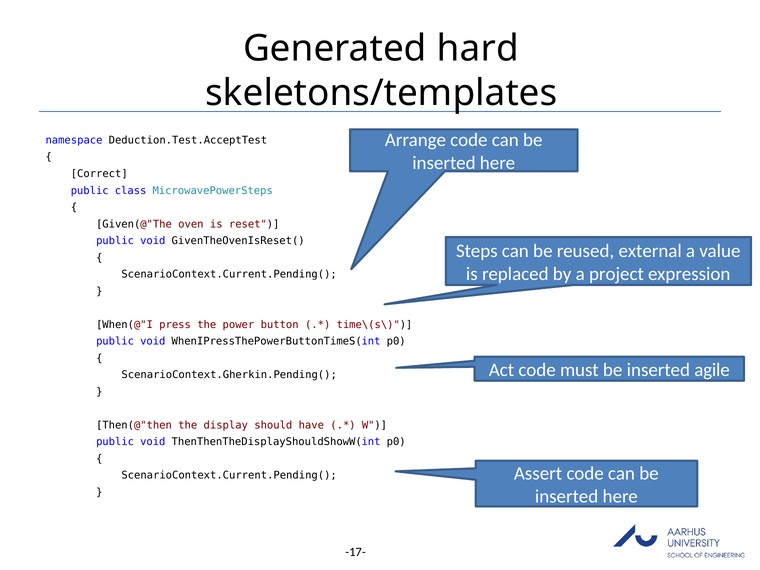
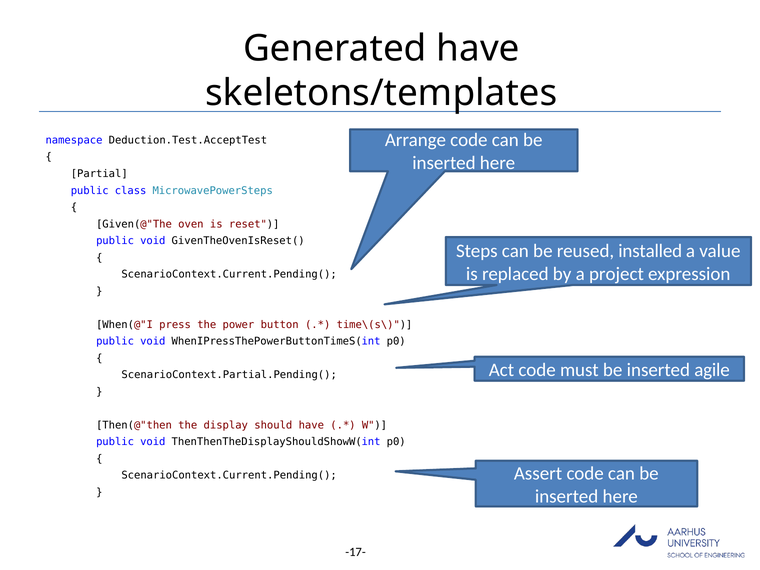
Generated hard: hard -> have
Correct: Correct -> Partial
external: external -> installed
ScenarioContext.Gherkin.Pending(: ScenarioContext.Gherkin.Pending( -> ScenarioContext.Partial.Pending(
